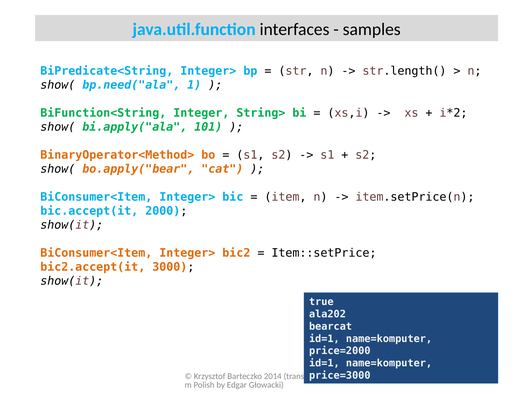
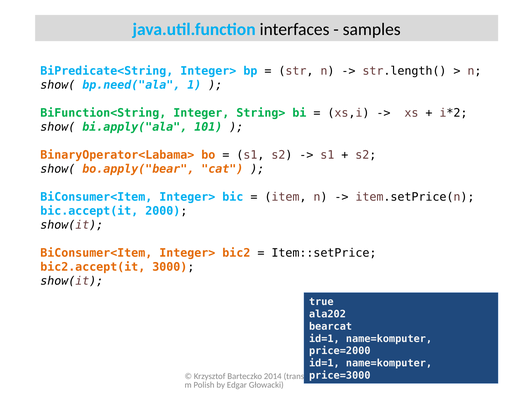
BinaryOperator<Method>: BinaryOperator<Method> -> BinaryOperator<Labama>
